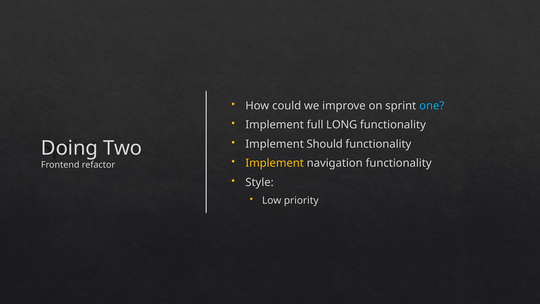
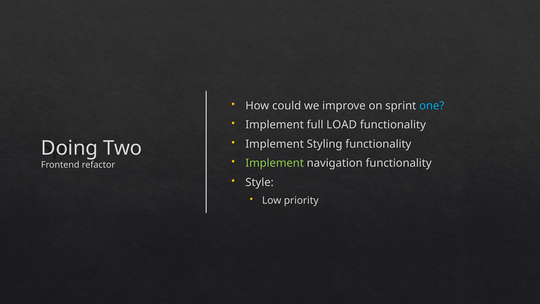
LONG: LONG -> LOAD
Should: Should -> Styling
Implement at (275, 163) colour: yellow -> light green
